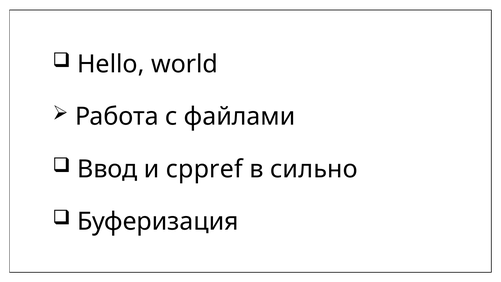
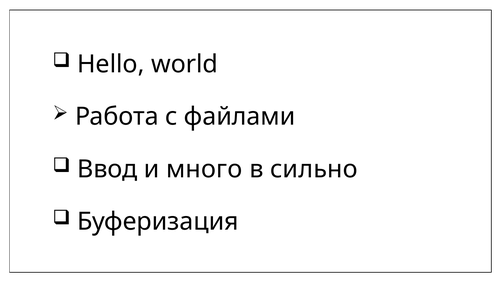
cppref: cppref -> много
